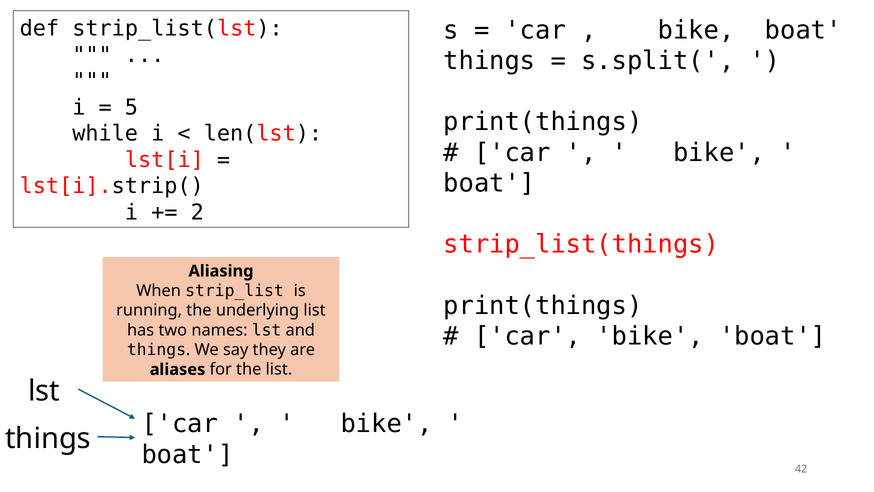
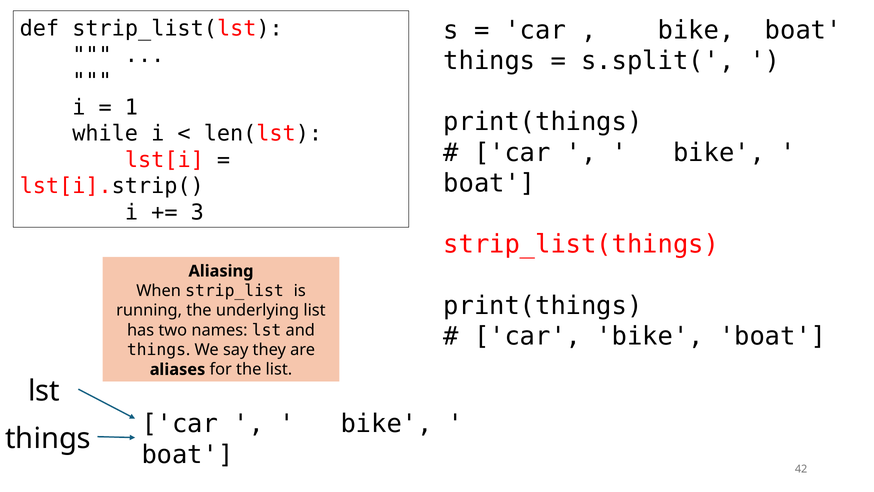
5: 5 -> 1
2: 2 -> 3
